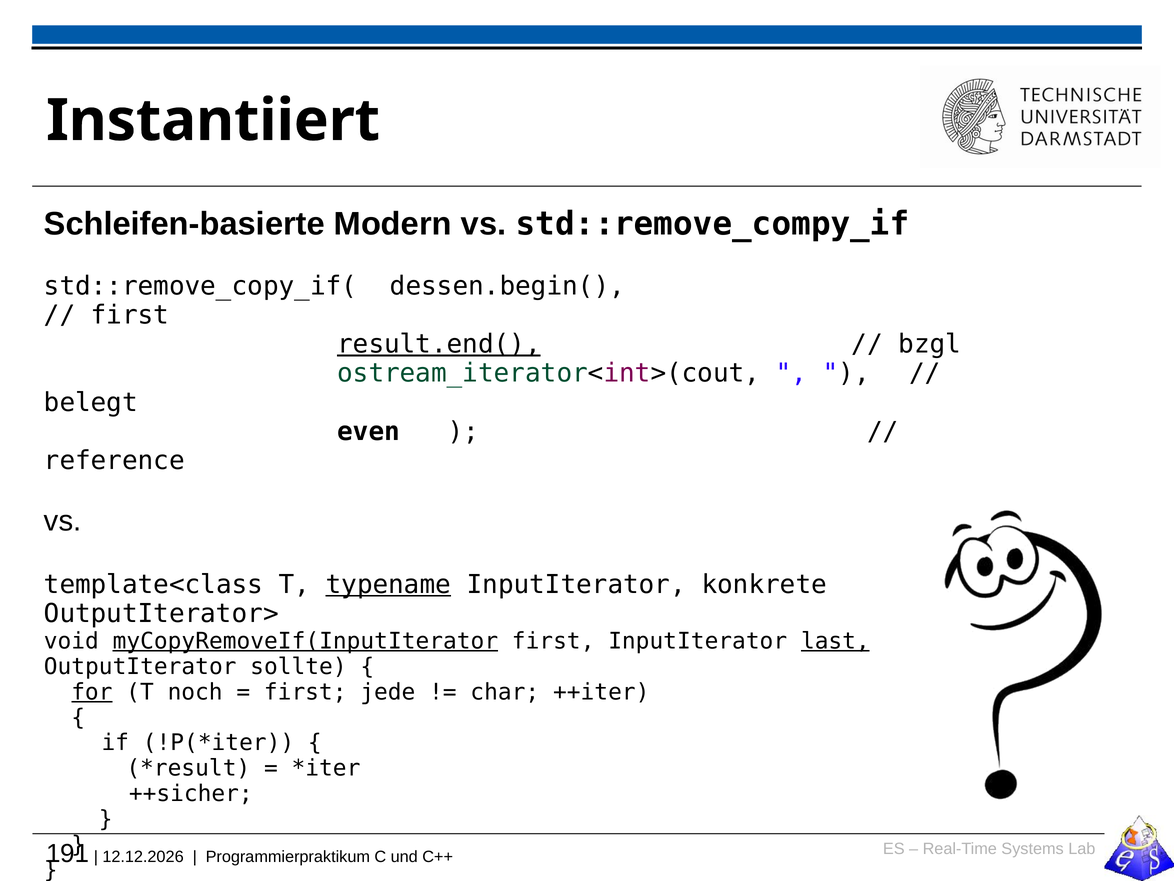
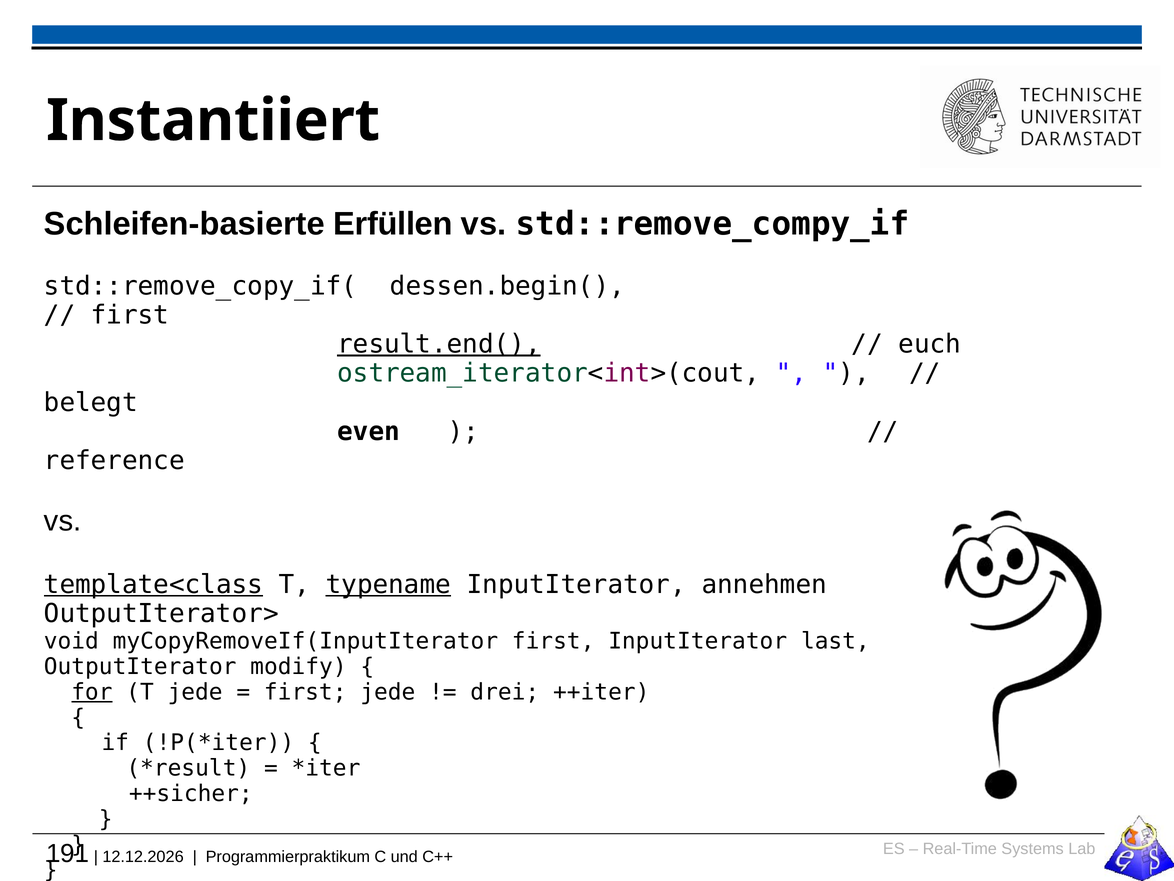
Modern: Modern -> Erfüllen
bzgl: bzgl -> euch
template<class underline: none -> present
konkrete: konkrete -> annehmen
myCopyRemoveIf(InputIterator underline: present -> none
last underline: present -> none
sollte: sollte -> modify
T noch: noch -> jede
char: char -> drei
